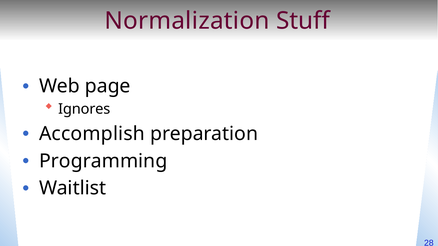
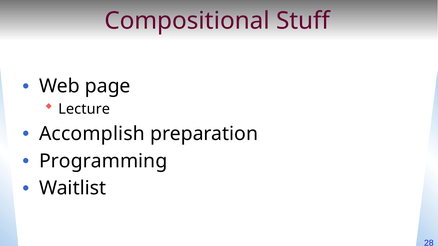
Normalization: Normalization -> Compositional
Ignores: Ignores -> Lecture
